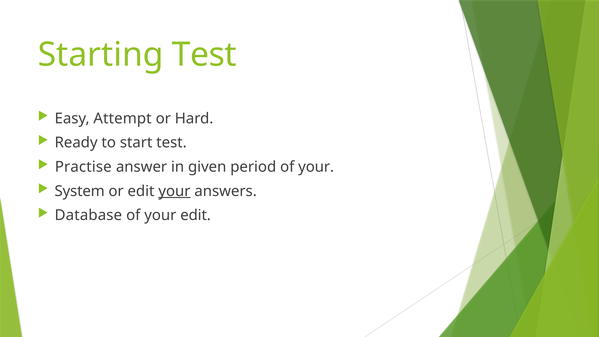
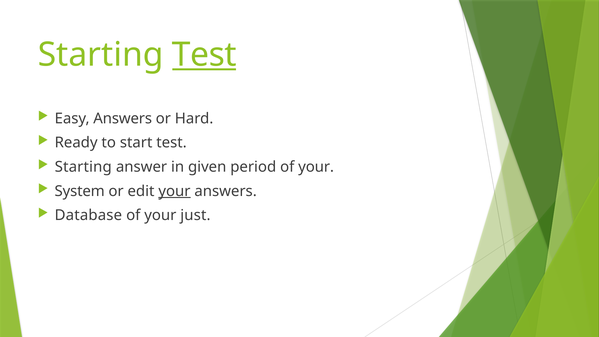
Test at (204, 55) underline: none -> present
Easy Attempt: Attempt -> Answers
Practise at (83, 167): Practise -> Starting
your edit: edit -> just
